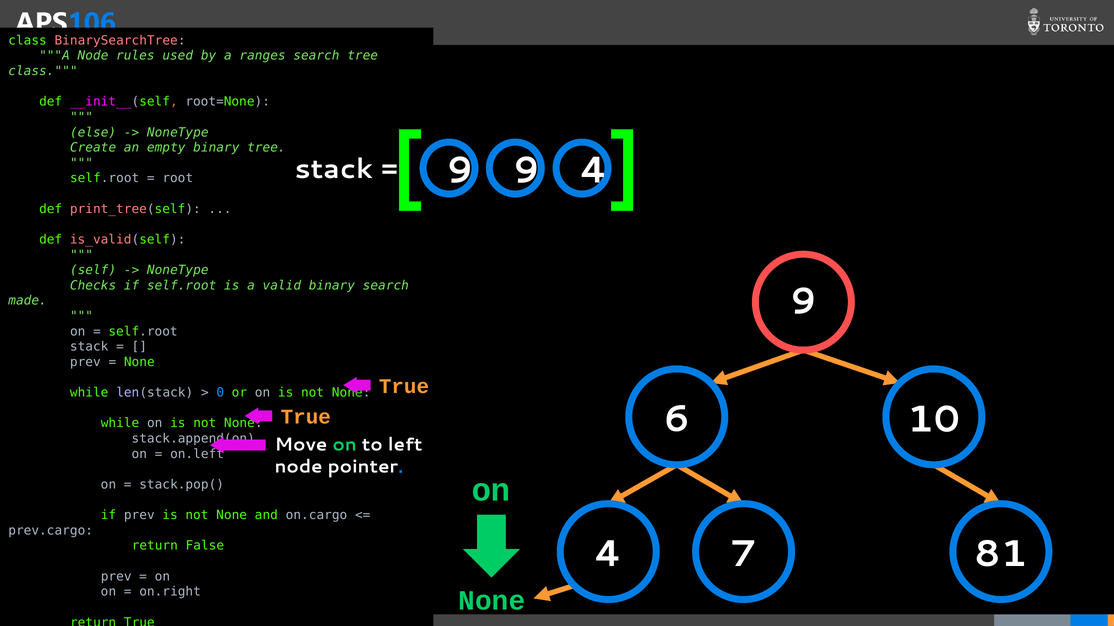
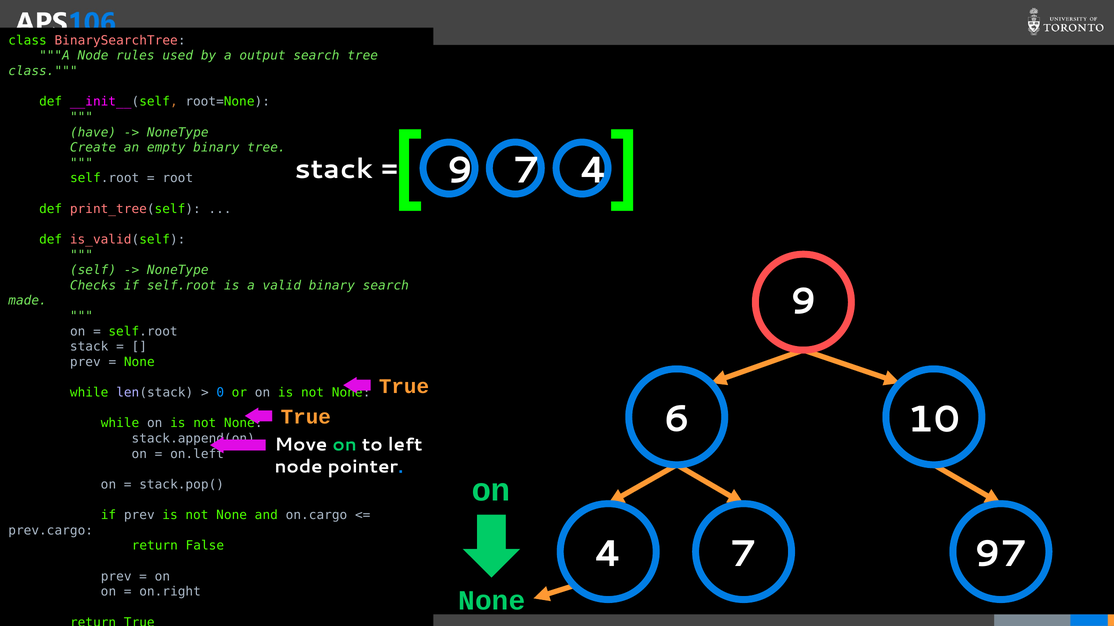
ranges: ranges -> output
else: else -> have
9 9: 9 -> 7
81: 81 -> 97
